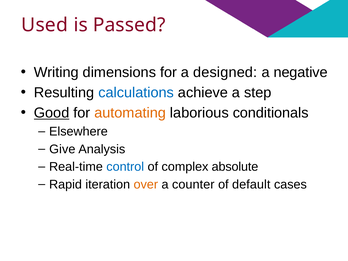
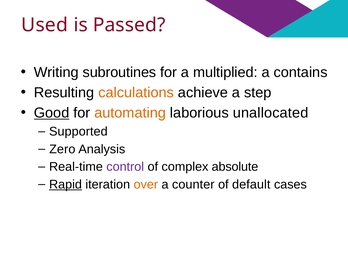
dimensions: dimensions -> subroutines
designed: designed -> multiplied
negative: negative -> contains
calculations colour: blue -> orange
conditionals: conditionals -> unallocated
Elsewhere: Elsewhere -> Supported
Give: Give -> Zero
control colour: blue -> purple
Rapid underline: none -> present
